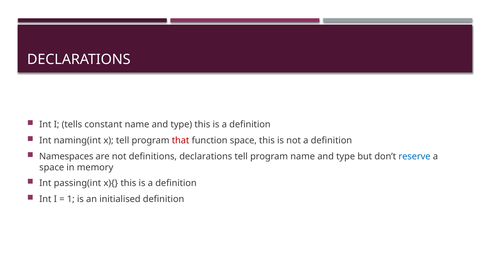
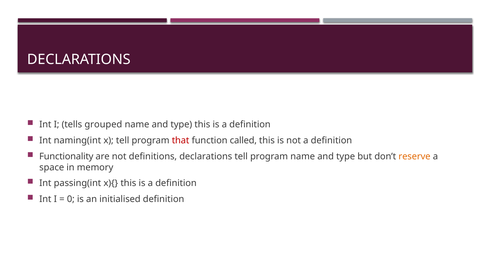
constant: constant -> grouped
function space: space -> called
Namespaces: Namespaces -> Functionality
reserve colour: blue -> orange
1: 1 -> 0
